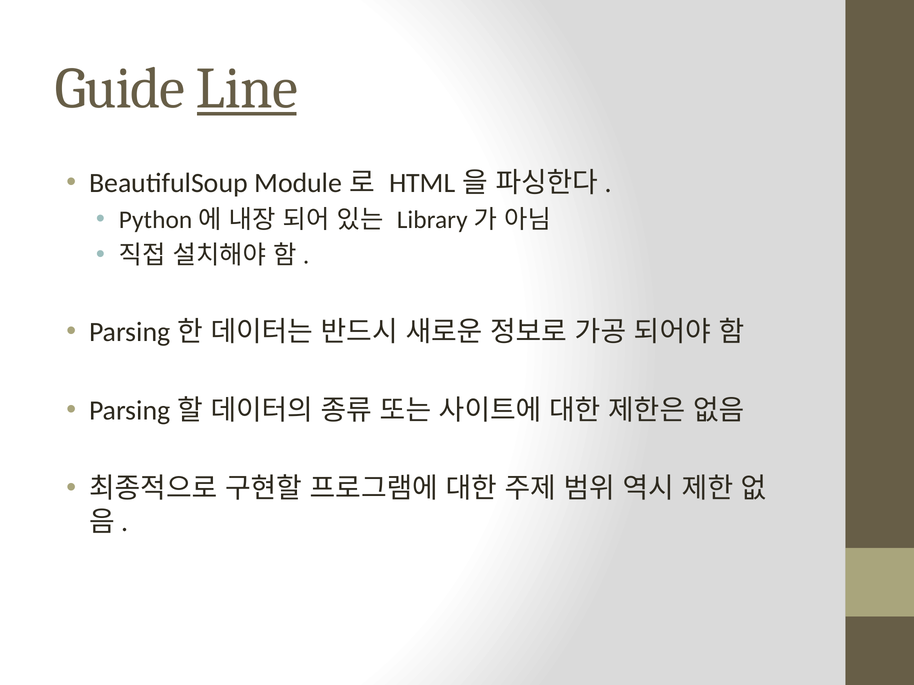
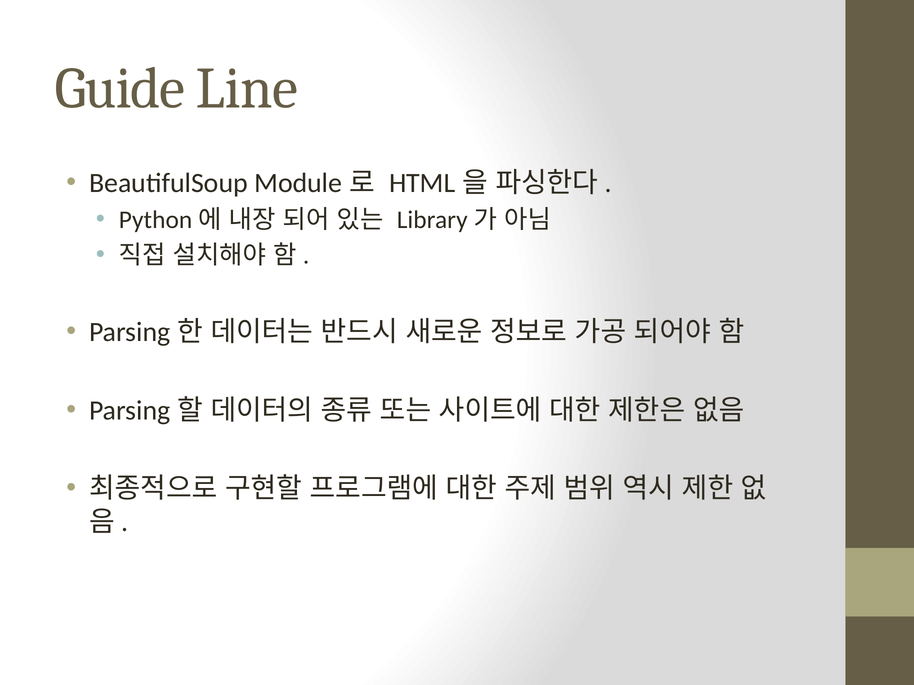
Line underline: present -> none
